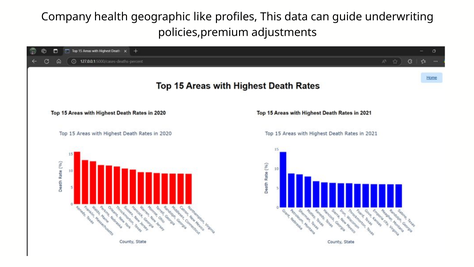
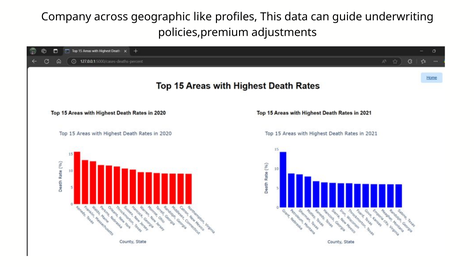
health: health -> across
